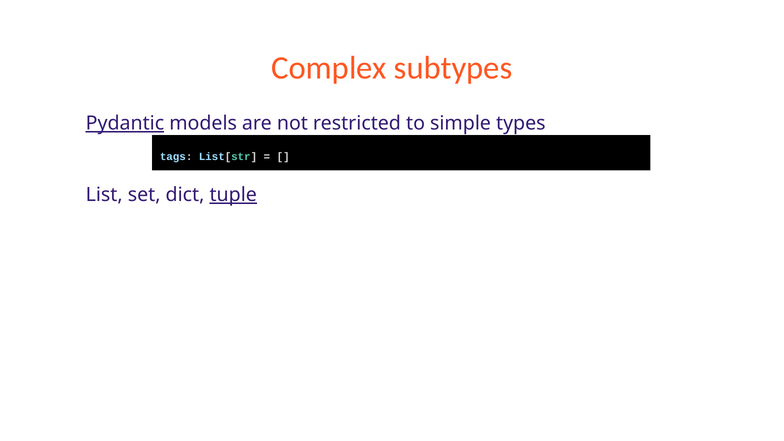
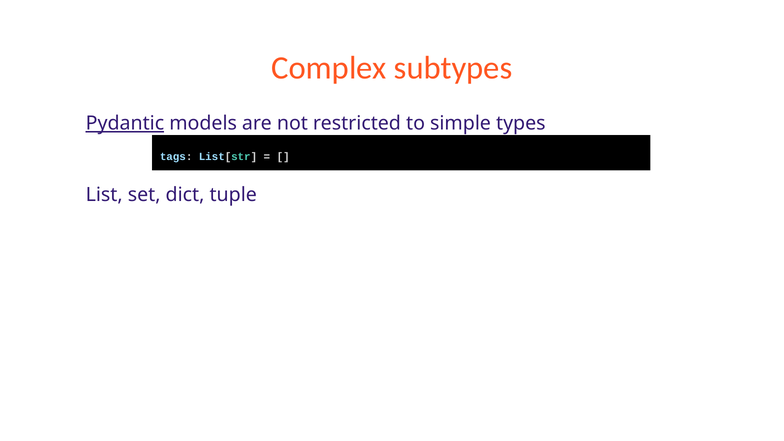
tuple underline: present -> none
